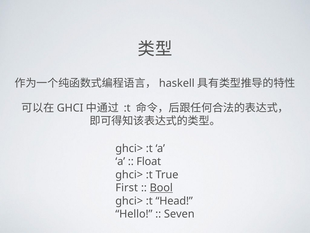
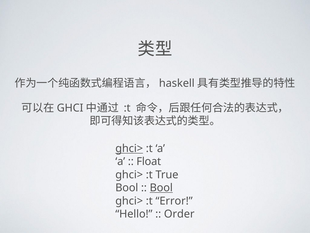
ghci> at (129, 148) underline: none -> present
First at (127, 187): First -> Bool
Head: Head -> Error
Seven: Seven -> Order
